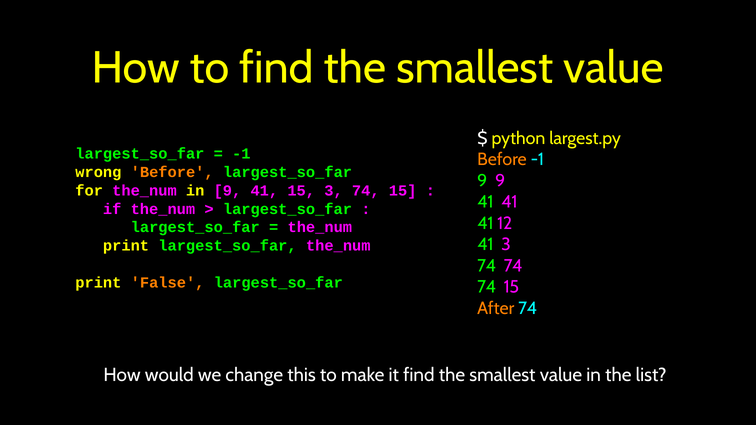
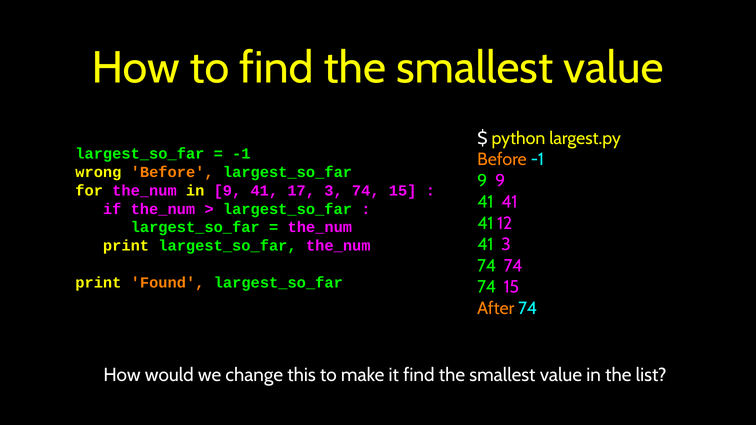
41 15: 15 -> 17
False: False -> Found
